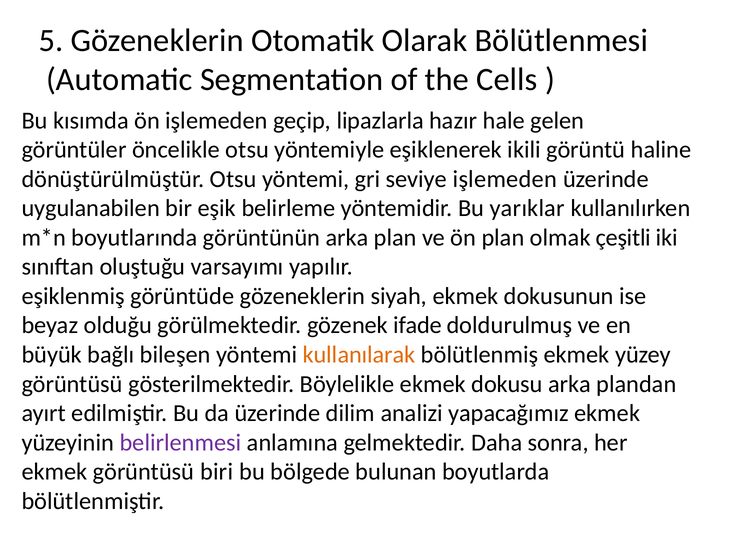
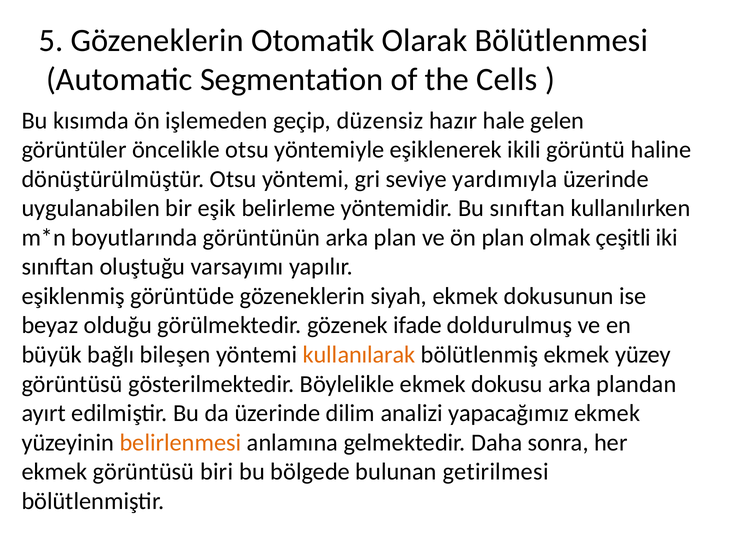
lipazlarla: lipazlarla -> düzensiz
seviye işlemeden: işlemeden -> yardımıyla
Bu yarıklar: yarıklar -> sınıftan
belirlenmesi colour: purple -> orange
boyutlarda: boyutlarda -> getirilmesi
